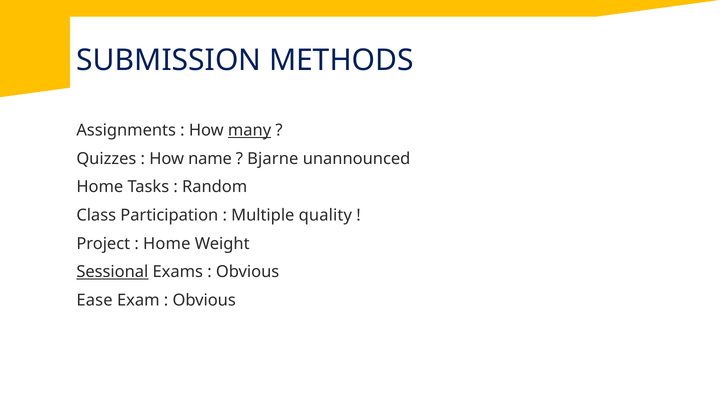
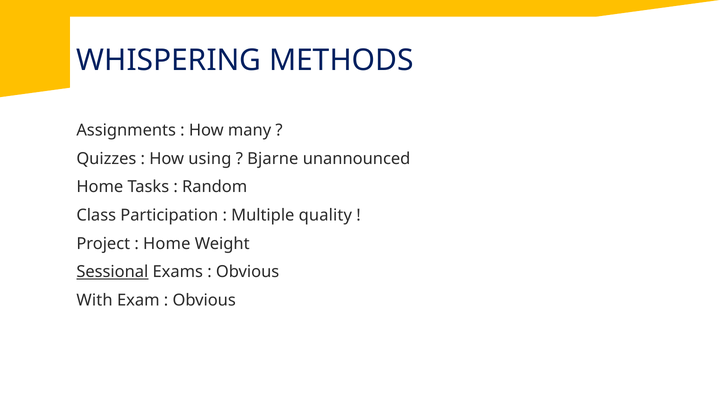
SUBMISSION: SUBMISSION -> WHISPERING
many underline: present -> none
name: name -> using
Ease: Ease -> With
